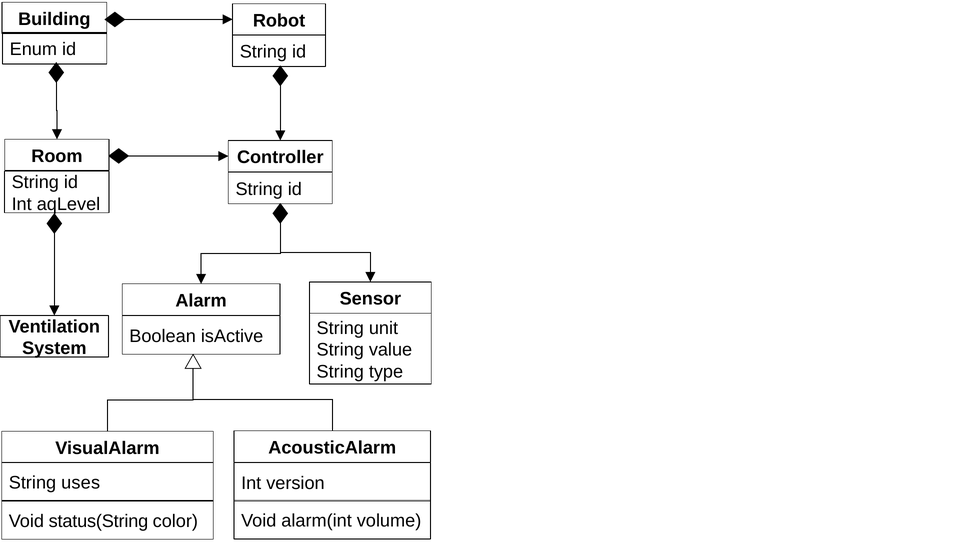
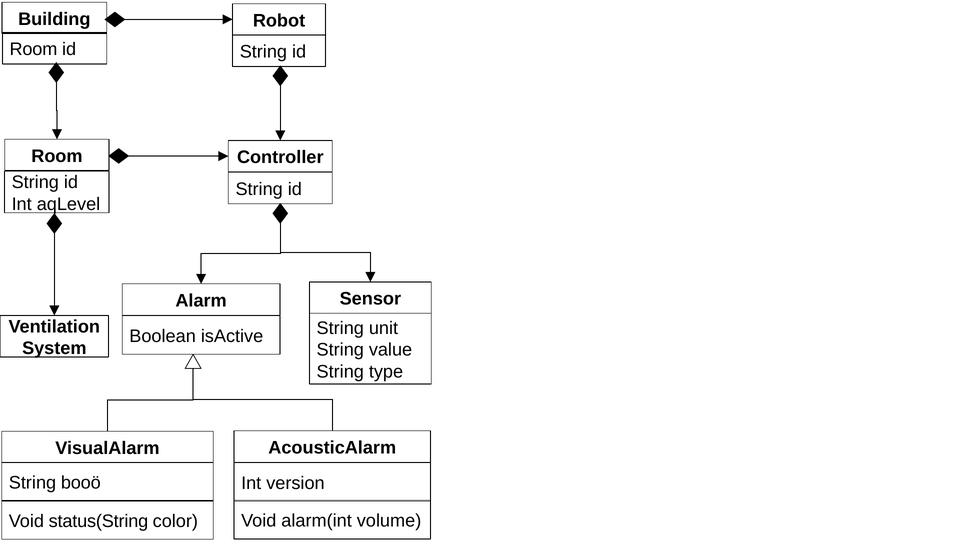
Enum at (33, 49): Enum -> Room
uses: uses -> booö
